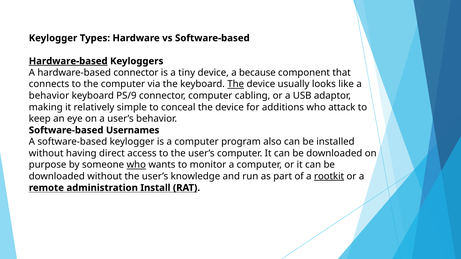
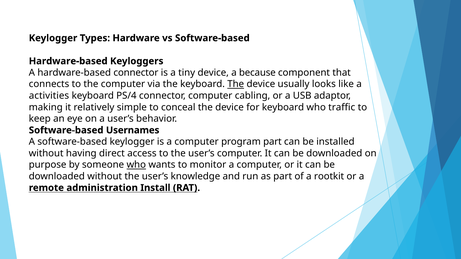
Hardware-based at (68, 61) underline: present -> none
behavior at (49, 96): behavior -> activities
PS/9: PS/9 -> PS/4
for additions: additions -> keyboard
attack: attack -> traffic
program also: also -> part
rootkit underline: present -> none
